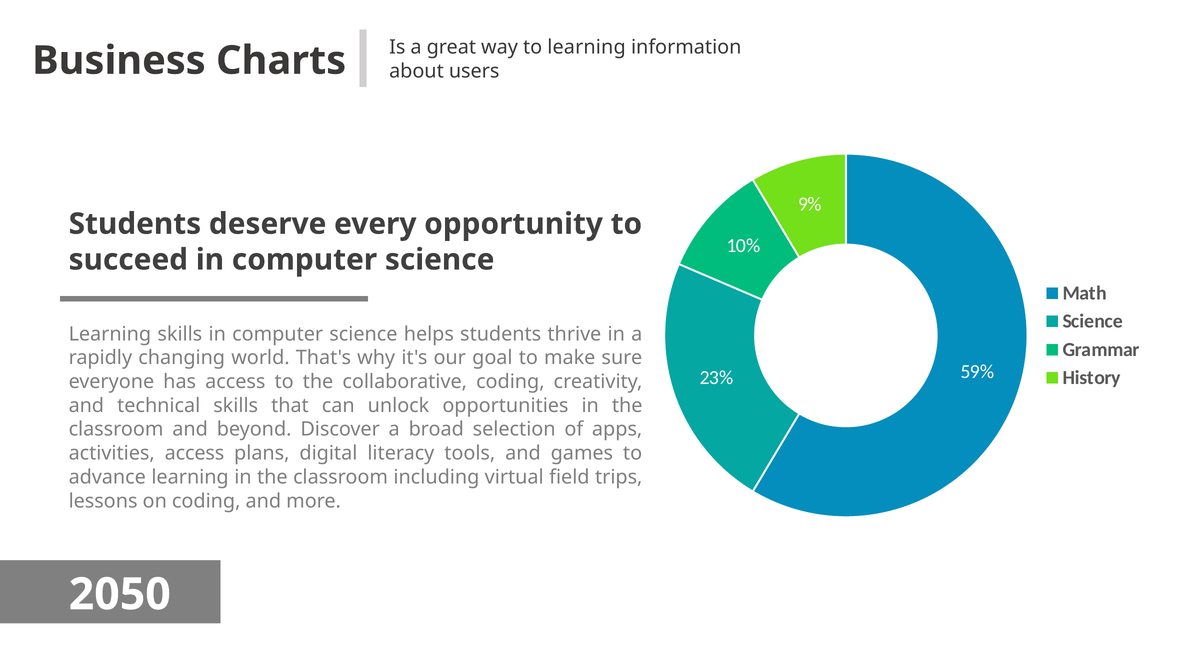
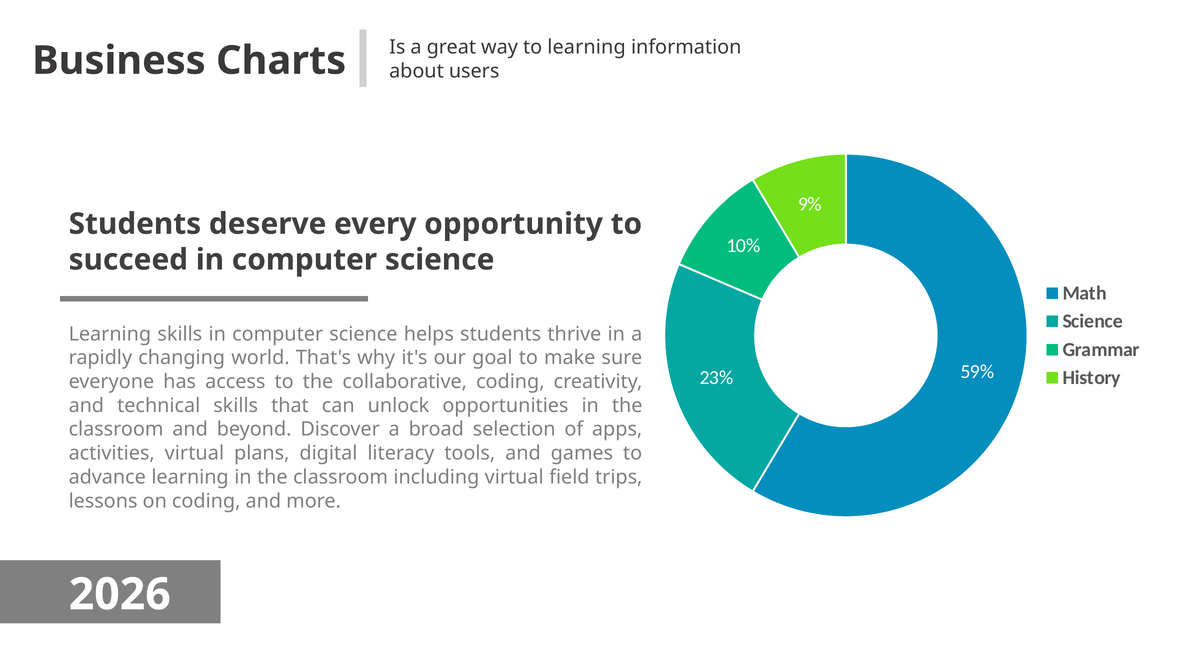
activities access: access -> virtual
2050: 2050 -> 2026
